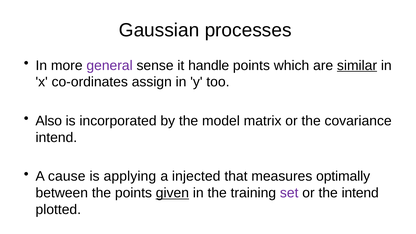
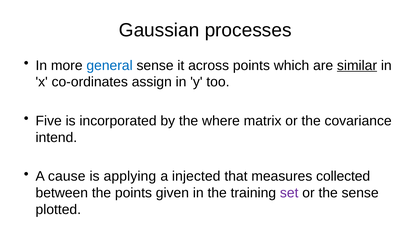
general colour: purple -> blue
handle: handle -> across
Also: Also -> Five
model: model -> where
optimally: optimally -> collected
given underline: present -> none
the intend: intend -> sense
